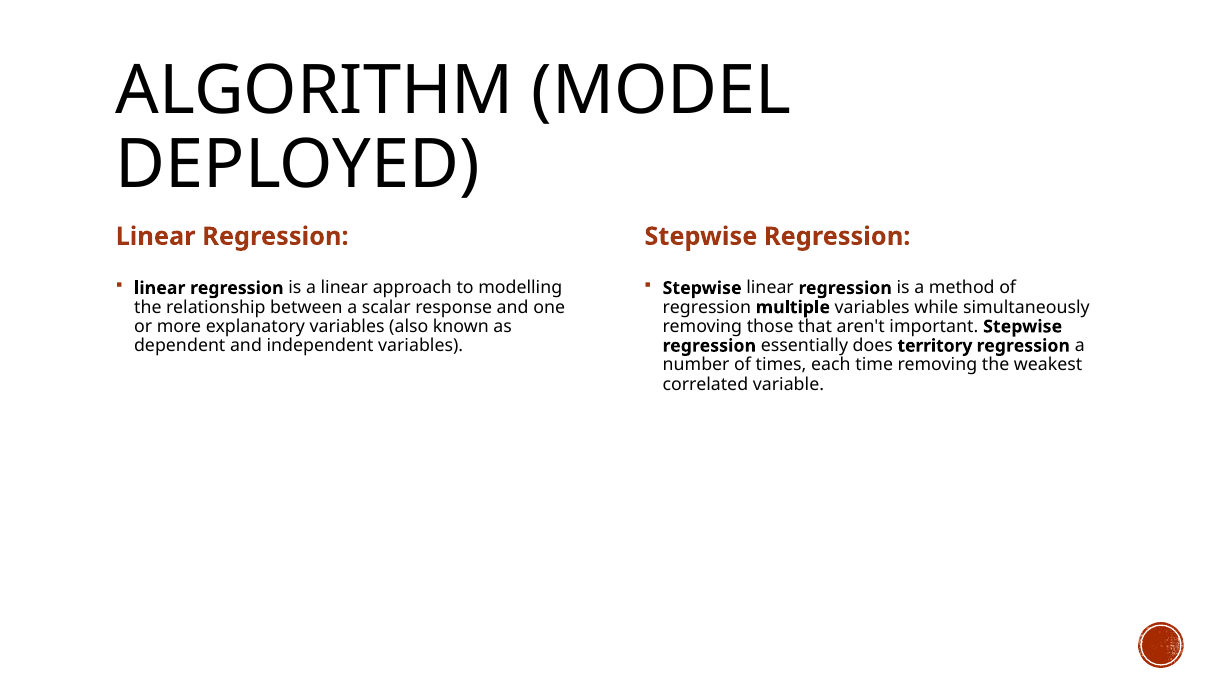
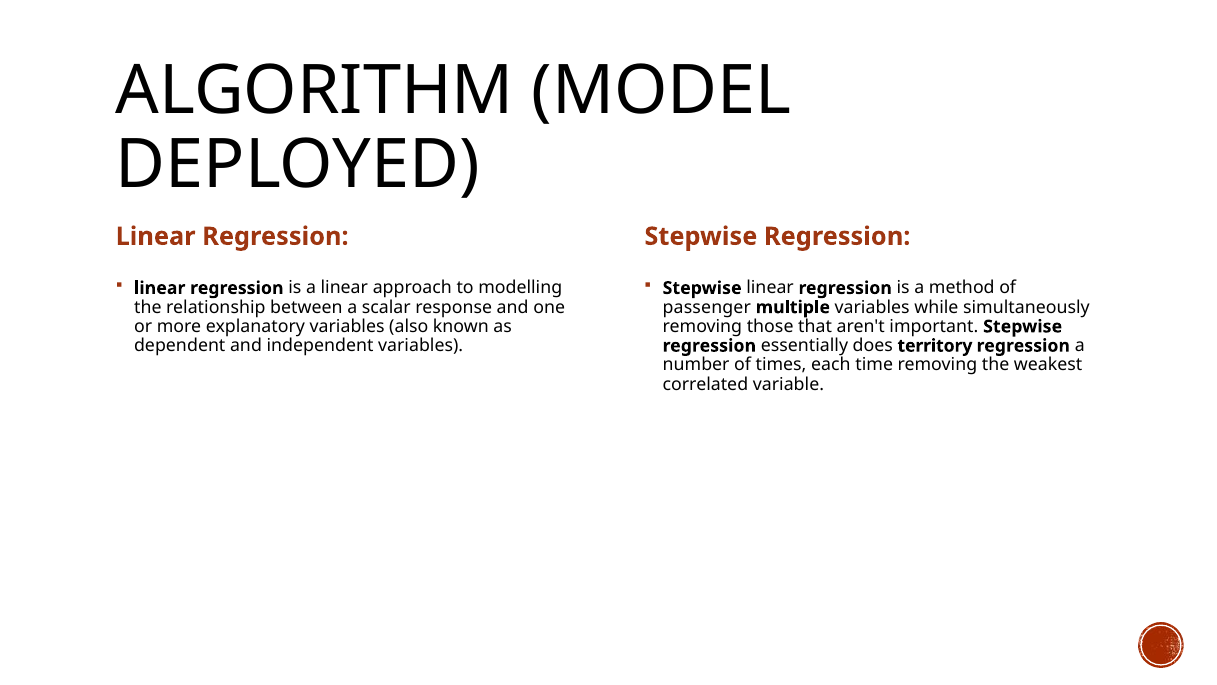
regression at (707, 307): regression -> passenger
